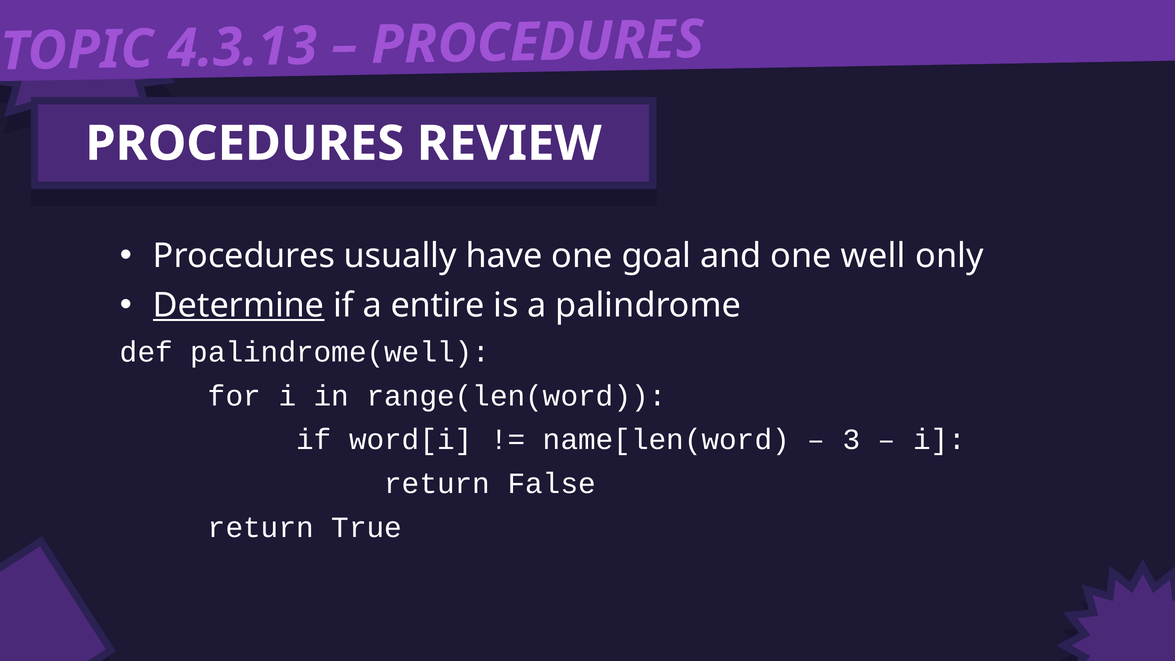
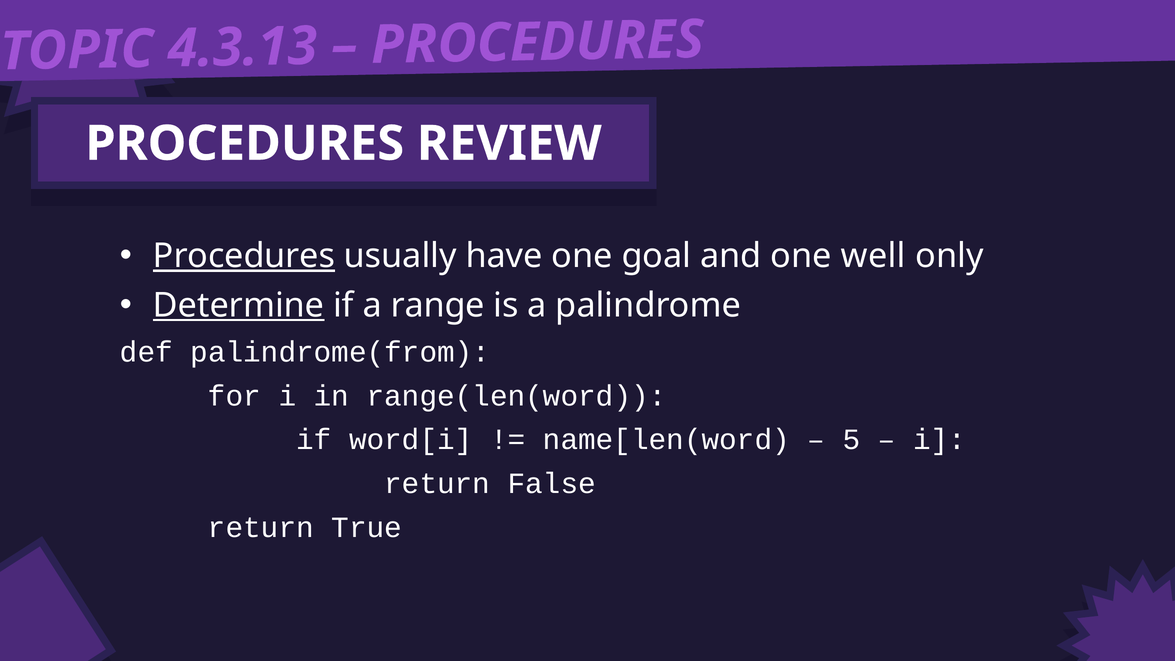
Procedures at (244, 256) underline: none -> present
entire: entire -> range
palindrome(well: palindrome(well -> palindrome(from
3: 3 -> 5
